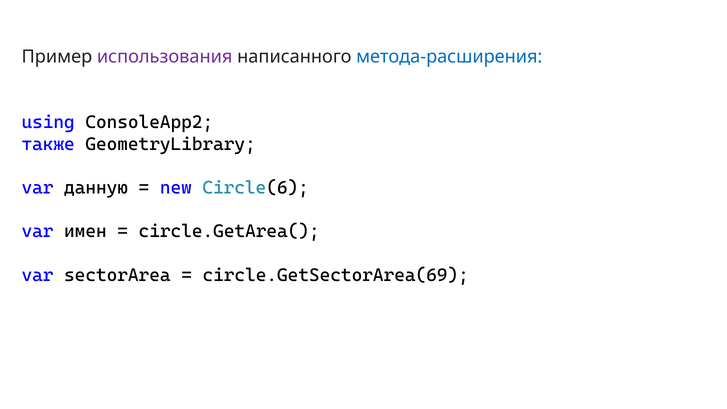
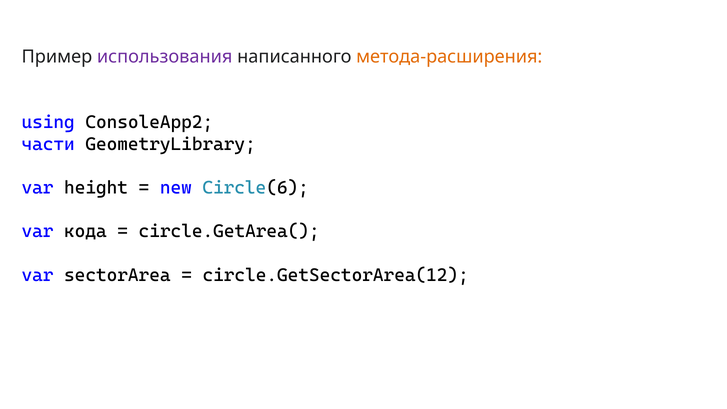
метода-расширения colour: blue -> orange
также: также -> части
данную: данную -> height
имен: имен -> кода
circle.GetSectorArea(69: circle.GetSectorArea(69 -> circle.GetSectorArea(12
